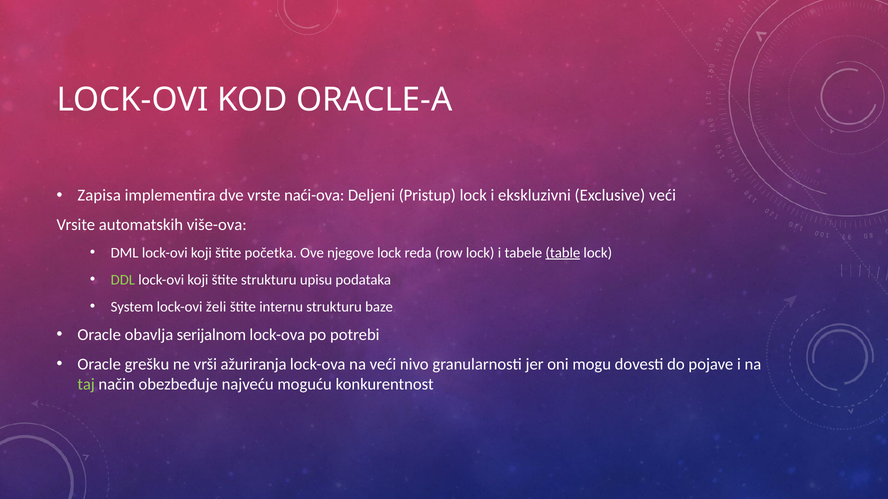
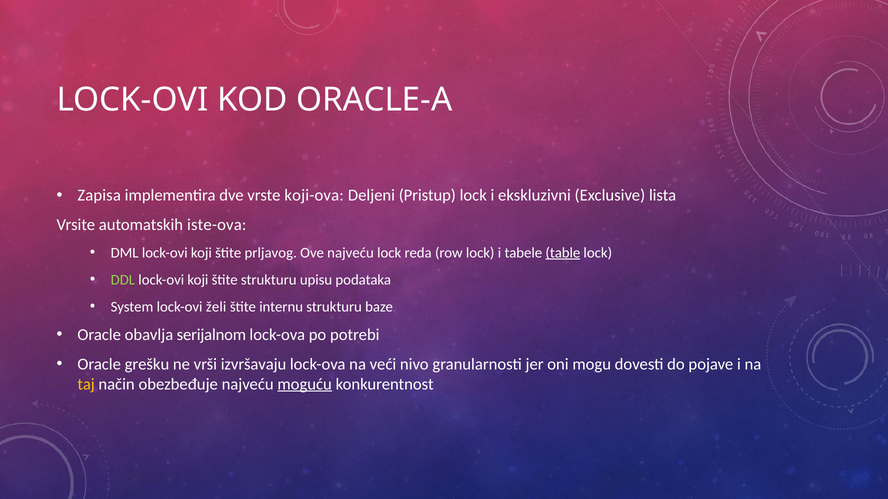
naći-ova: naći-ova -> koji-ova
Exclusive veći: veći -> lista
više-ova: više-ova -> iste-ova
početka: početka -> prljavog
Ove njegove: njegove -> najveću
ažuriranja: ažuriranja -> izvršavaju
taj colour: light green -> yellow
moguću underline: none -> present
